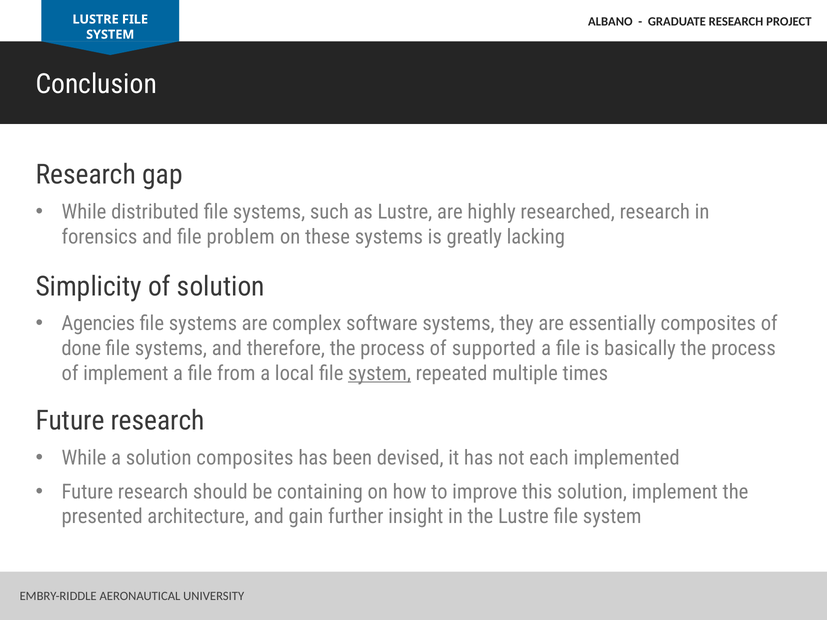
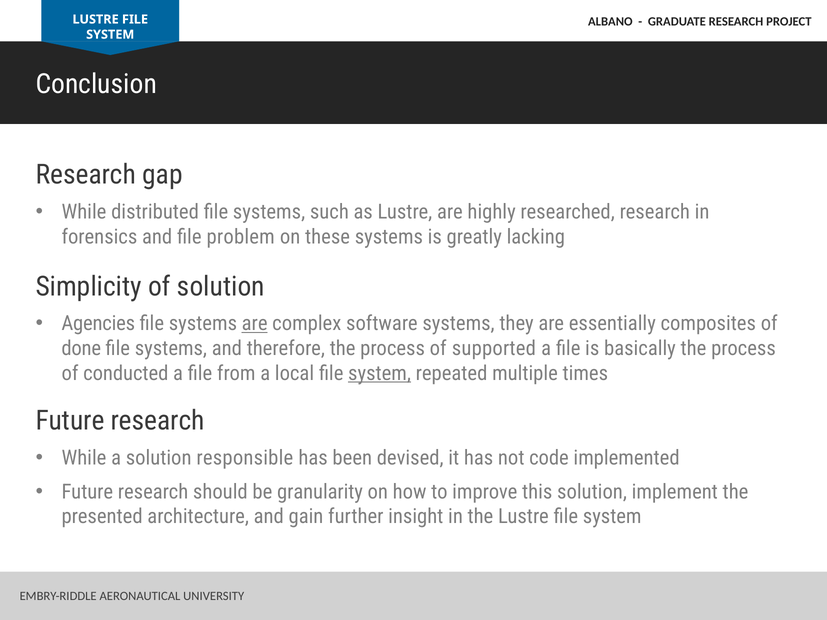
are at (255, 324) underline: none -> present
of implement: implement -> conducted
solution composites: composites -> responsible
each: each -> code
containing: containing -> granularity
